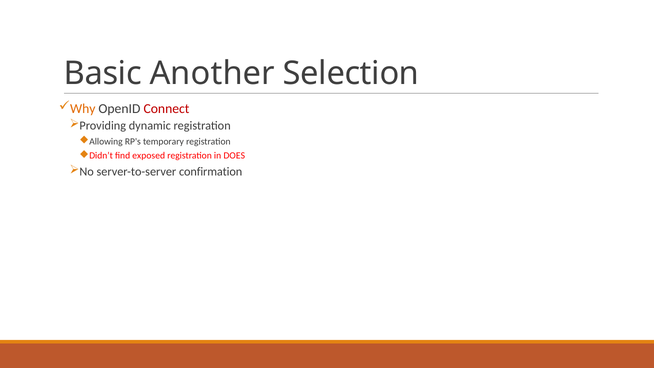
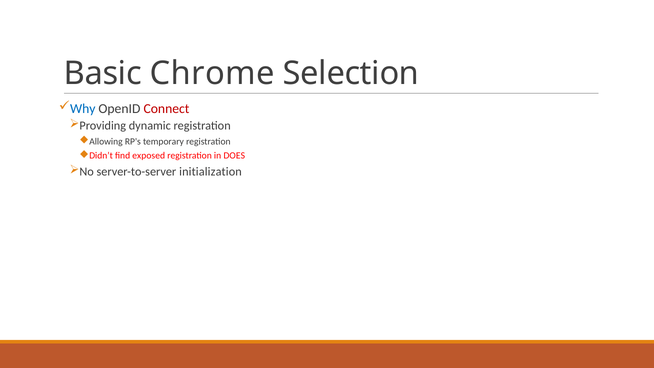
Another: Another -> Chrome
Why colour: orange -> blue
confirmation: confirmation -> initialization
